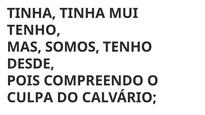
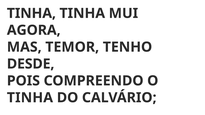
TENHO at (34, 30): TENHO -> AGORA
SOMOS: SOMOS -> TEMOR
CULPA at (30, 98): CULPA -> TINHA
